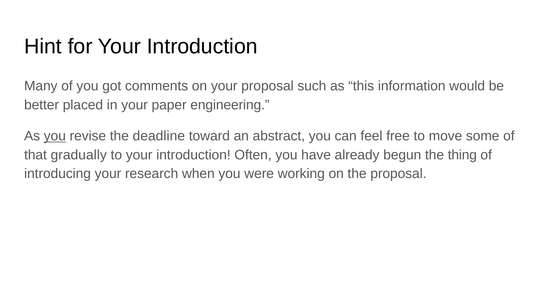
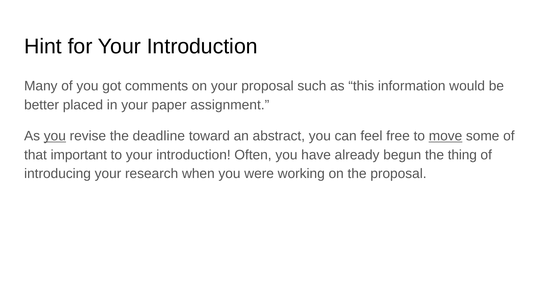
engineering: engineering -> assignment
move underline: none -> present
gradually: gradually -> important
